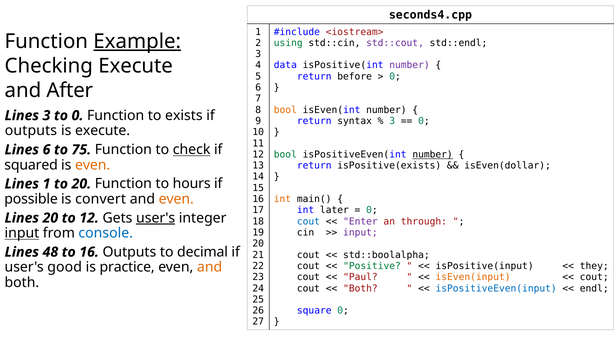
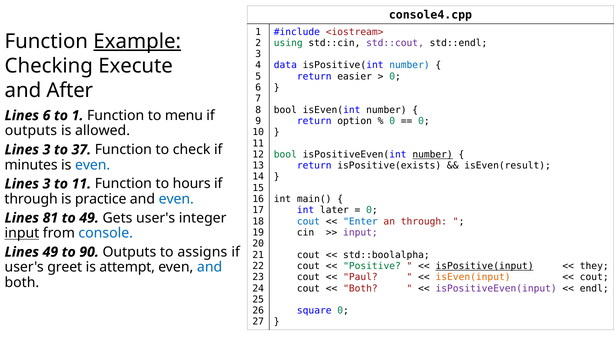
seconds4.cpp: seconds4.cpp -> console4.cpp
number at (409, 65) colour: purple -> blue
before: before -> easier
bool at (285, 110) colour: orange -> black
Lines 3: 3 -> 6
to 0: 0 -> 1
exists: exists -> menu
syntax: syntax -> option
3 at (392, 121): 3 -> 0
is execute: execute -> allowed
6 at (47, 149): 6 -> 3
75: 75 -> 37
check underline: present -> none
squared: squared -> minutes
even at (93, 165) colour: orange -> blue
isEven(dollar: isEven(dollar -> isEven(result
1 at (47, 183): 1 -> 3
to 20: 20 -> 11
int at (282, 199) colour: orange -> black
possible at (31, 199): possible -> through
convert: convert -> practice
even at (176, 199) colour: orange -> blue
Lines 20: 20 -> 81
to 12: 12 -> 49
user's at (156, 218) underline: present -> none
Enter colour: purple -> blue
Lines 48: 48 -> 49
to 16: 16 -> 90
decimal: decimal -> assigns
isPositive(input underline: none -> present
good: good -> greet
practice: practice -> attempt
and at (210, 267) colour: orange -> blue
isPositiveEven(input colour: blue -> purple
